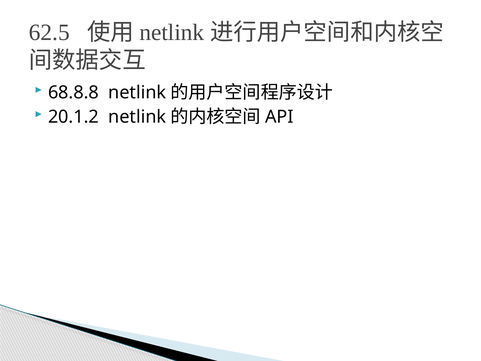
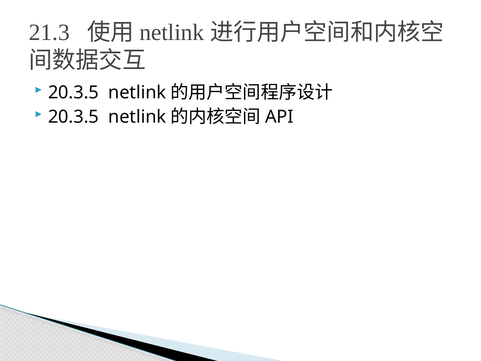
62.5: 62.5 -> 21.3
68.8.8 at (73, 92): 68.8.8 -> 20.3.5
20.1.2 at (73, 117): 20.1.2 -> 20.3.5
